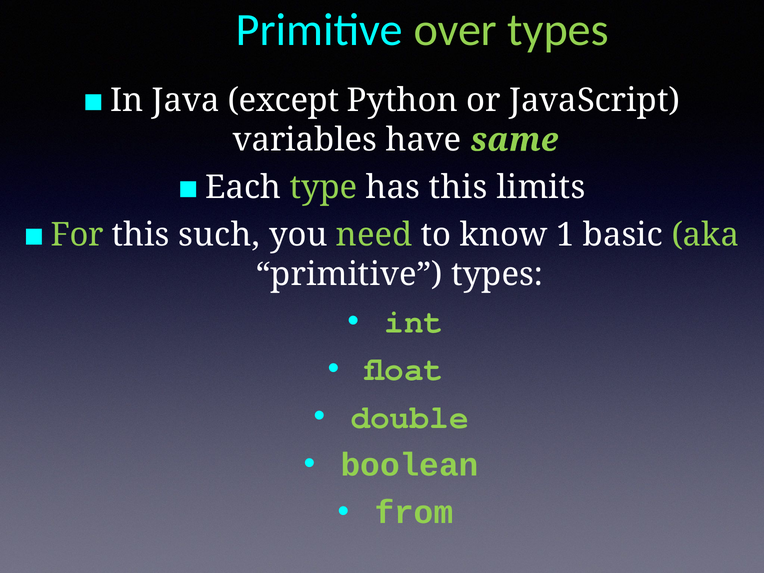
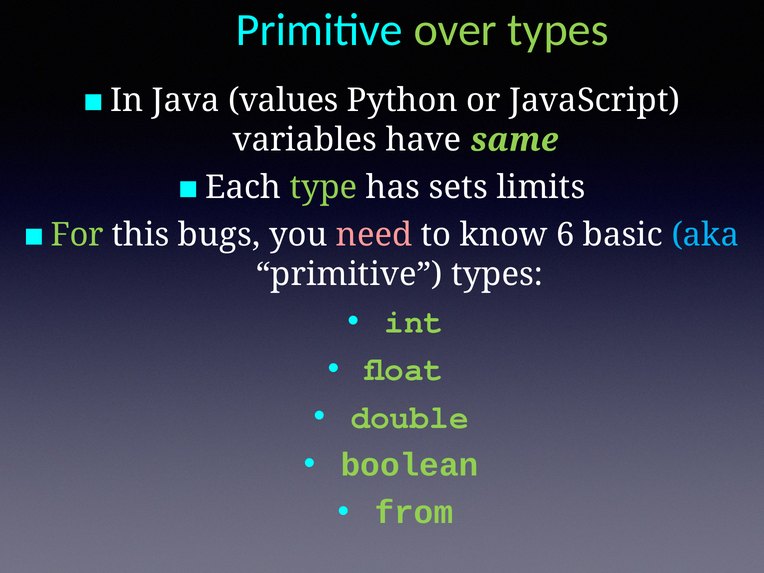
except: except -> values
has this: this -> sets
such: such -> bugs
need colour: light green -> pink
1: 1 -> 6
aka colour: light green -> light blue
